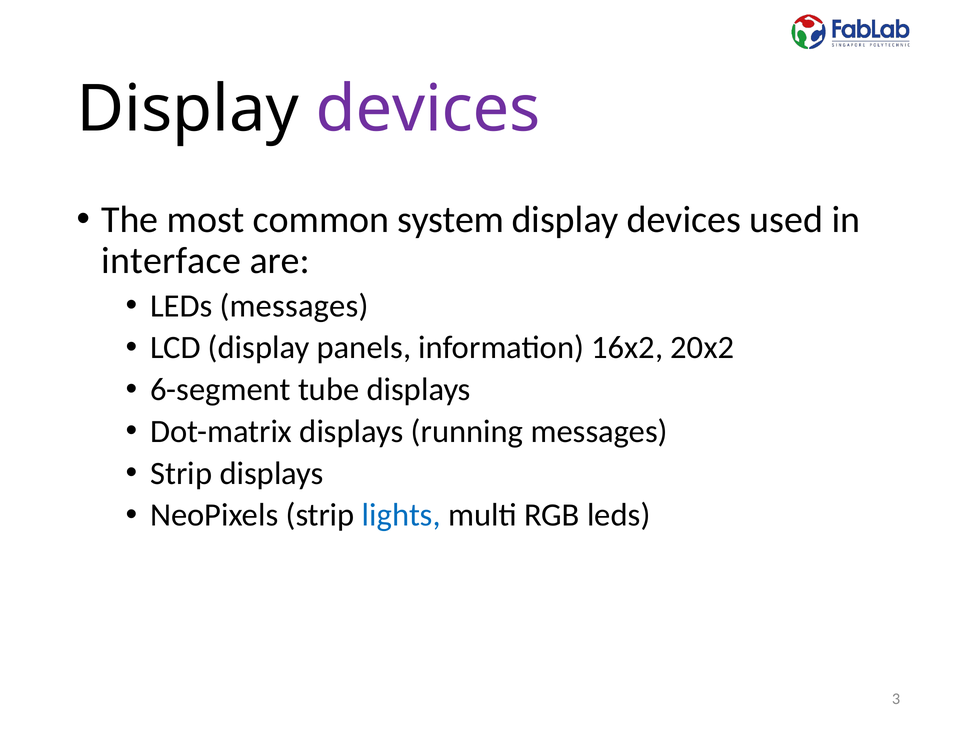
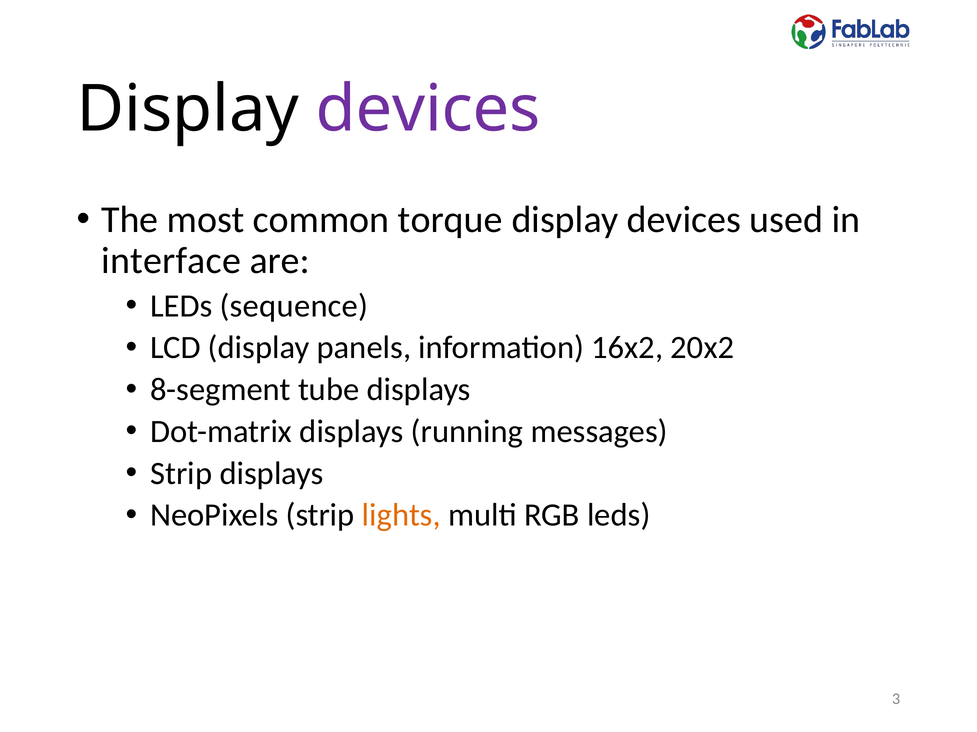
system: system -> torque
LEDs messages: messages -> sequence
6-segment: 6-segment -> 8-segment
lights colour: blue -> orange
